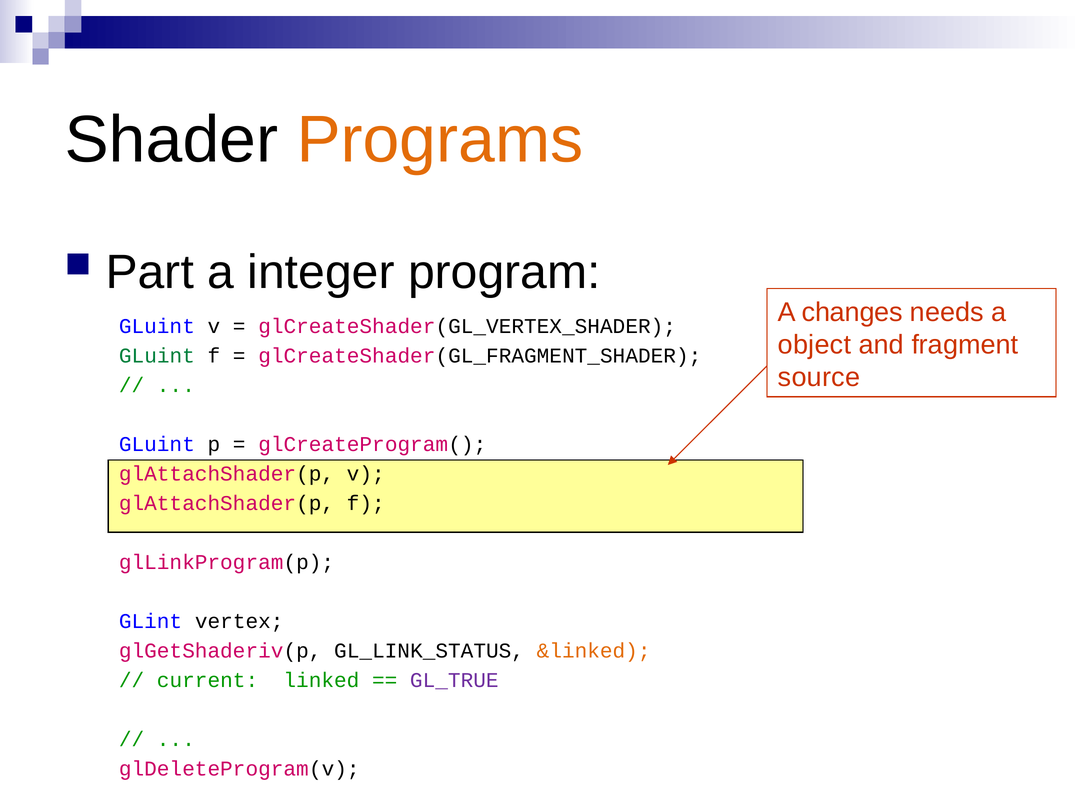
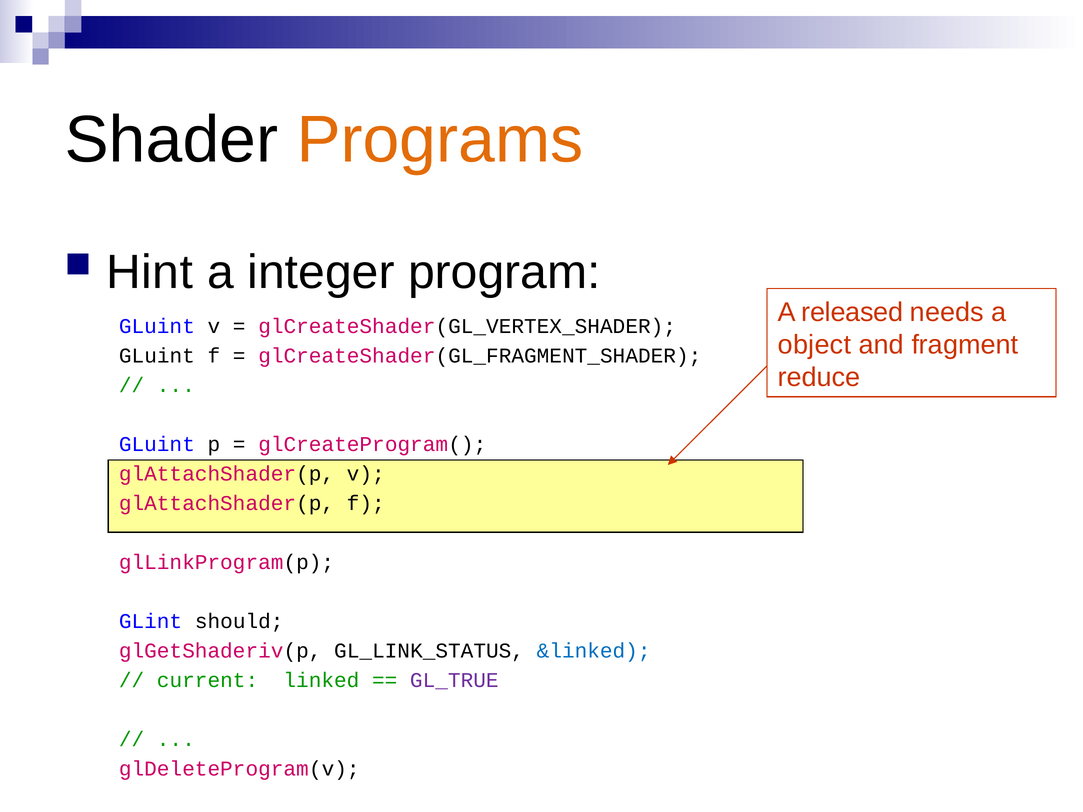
Part: Part -> Hint
changes: changes -> released
GLuint at (157, 356) colour: green -> black
source: source -> reduce
vertex: vertex -> should
&linked colour: orange -> blue
